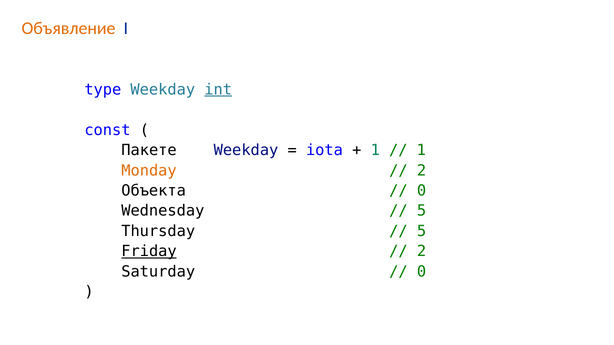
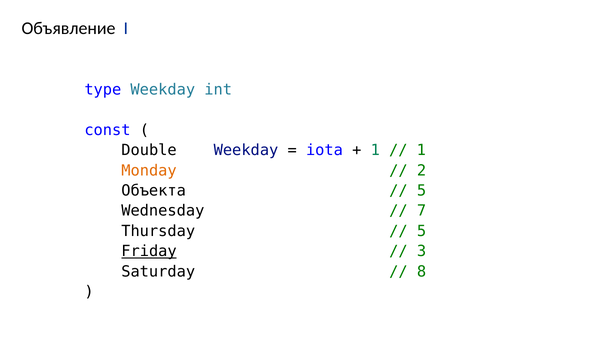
Объявление colour: orange -> black
int underline: present -> none
Пакете: Пакете -> Double
0 at (422, 191): 0 -> 5
5 at (422, 211): 5 -> 7
2 at (422, 252): 2 -> 3
0 at (422, 272): 0 -> 8
